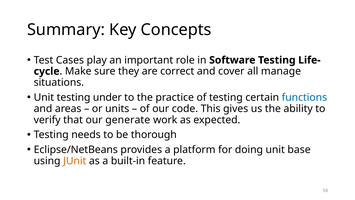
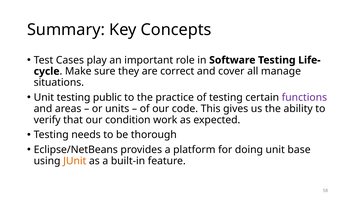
under: under -> public
functions colour: blue -> purple
generate: generate -> condition
